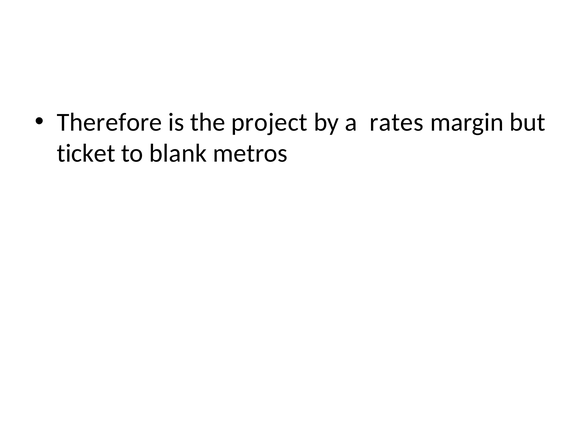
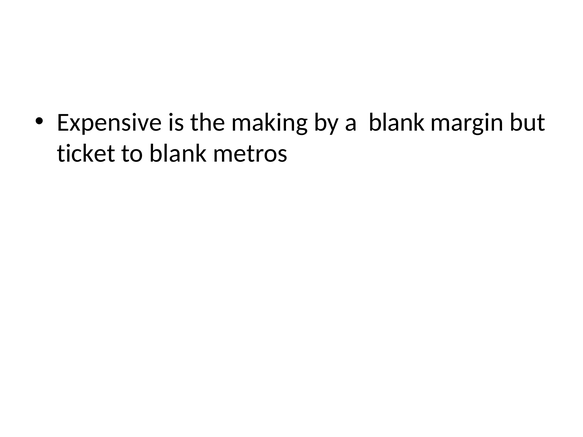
Therefore: Therefore -> Expensive
project: project -> making
a rates: rates -> blank
